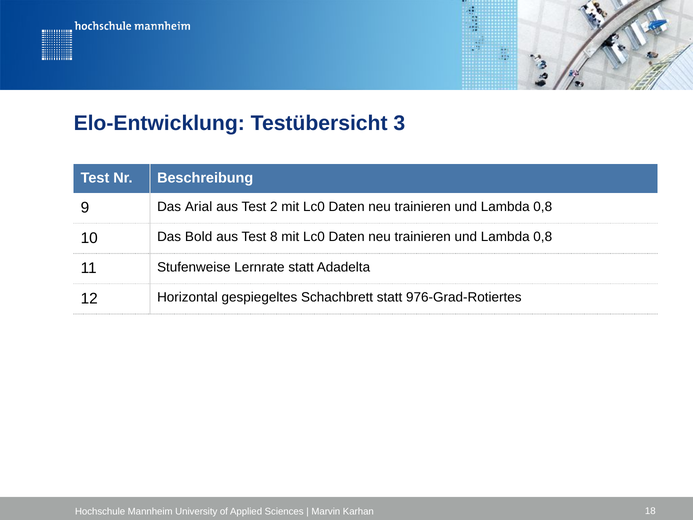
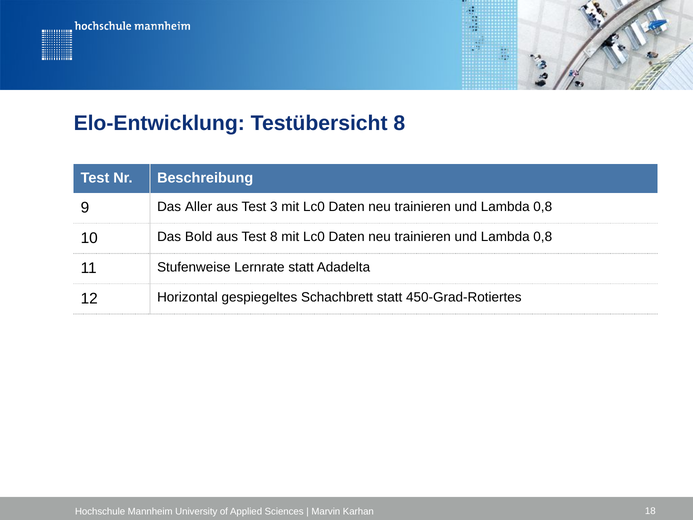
Testübersicht 3: 3 -> 8
Arial: Arial -> Aller
2: 2 -> 3
976-Grad-Rotiertes: 976-Grad-Rotiertes -> 450-Grad-Rotiertes
